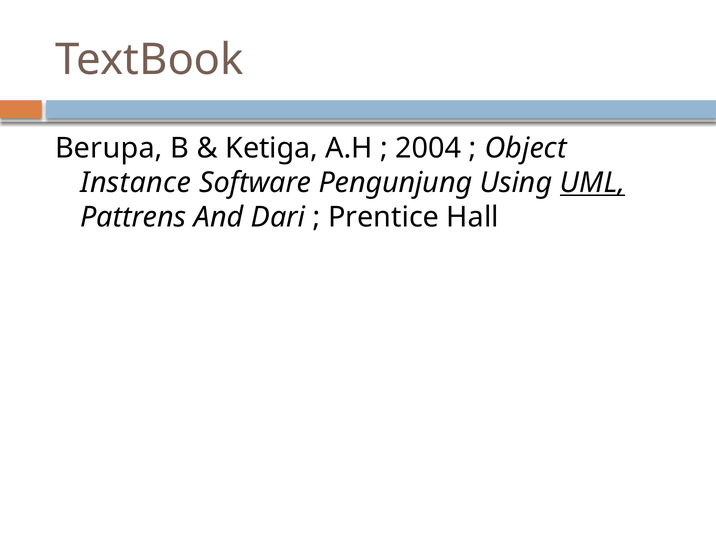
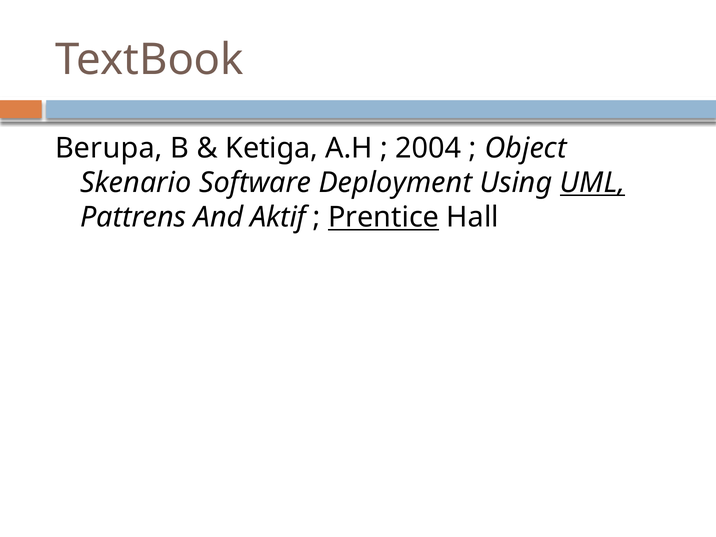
Instance: Instance -> Skenario
Pengunjung: Pengunjung -> Deployment
Dari: Dari -> Aktif
Prentice underline: none -> present
